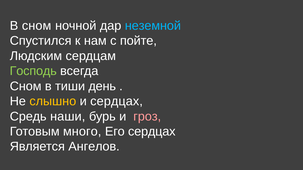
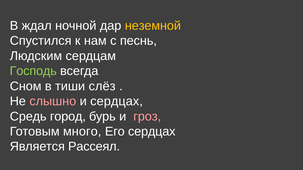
В сном: сном -> ждал
неземной colour: light blue -> yellow
пойте: пойте -> песнь
день: день -> слёз
слышно colour: yellow -> pink
наши: наши -> город
Ангелов: Ангелов -> Рассеял
